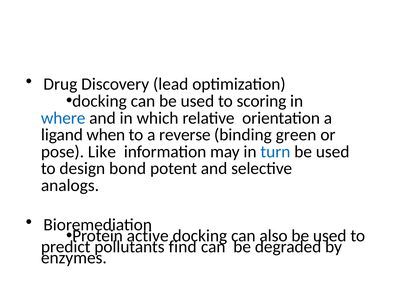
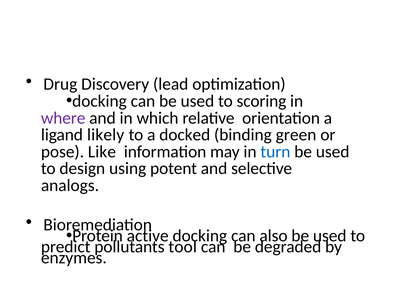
where colour: blue -> purple
when: when -> likely
reverse: reverse -> docked
bond: bond -> using
find: find -> tool
